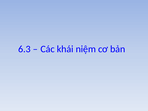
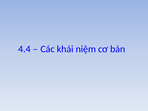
6.3: 6.3 -> 4.4
